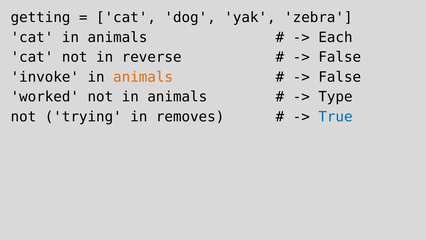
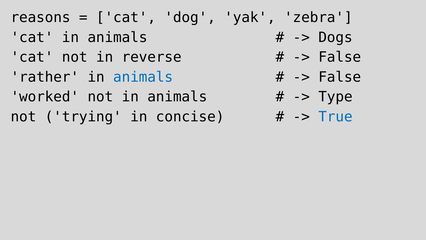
getting: getting -> reasons
Each: Each -> Dogs
invoke: invoke -> rather
animals at (143, 77) colour: orange -> blue
removes: removes -> concise
